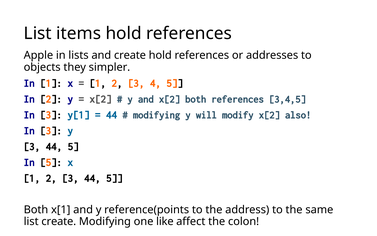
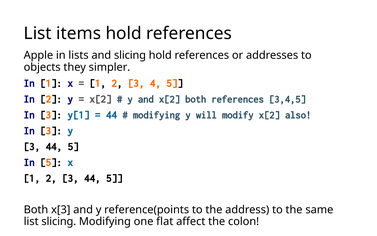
and create: create -> slicing
x[1: x[1 -> x[3
list create: create -> slicing
like: like -> flat
